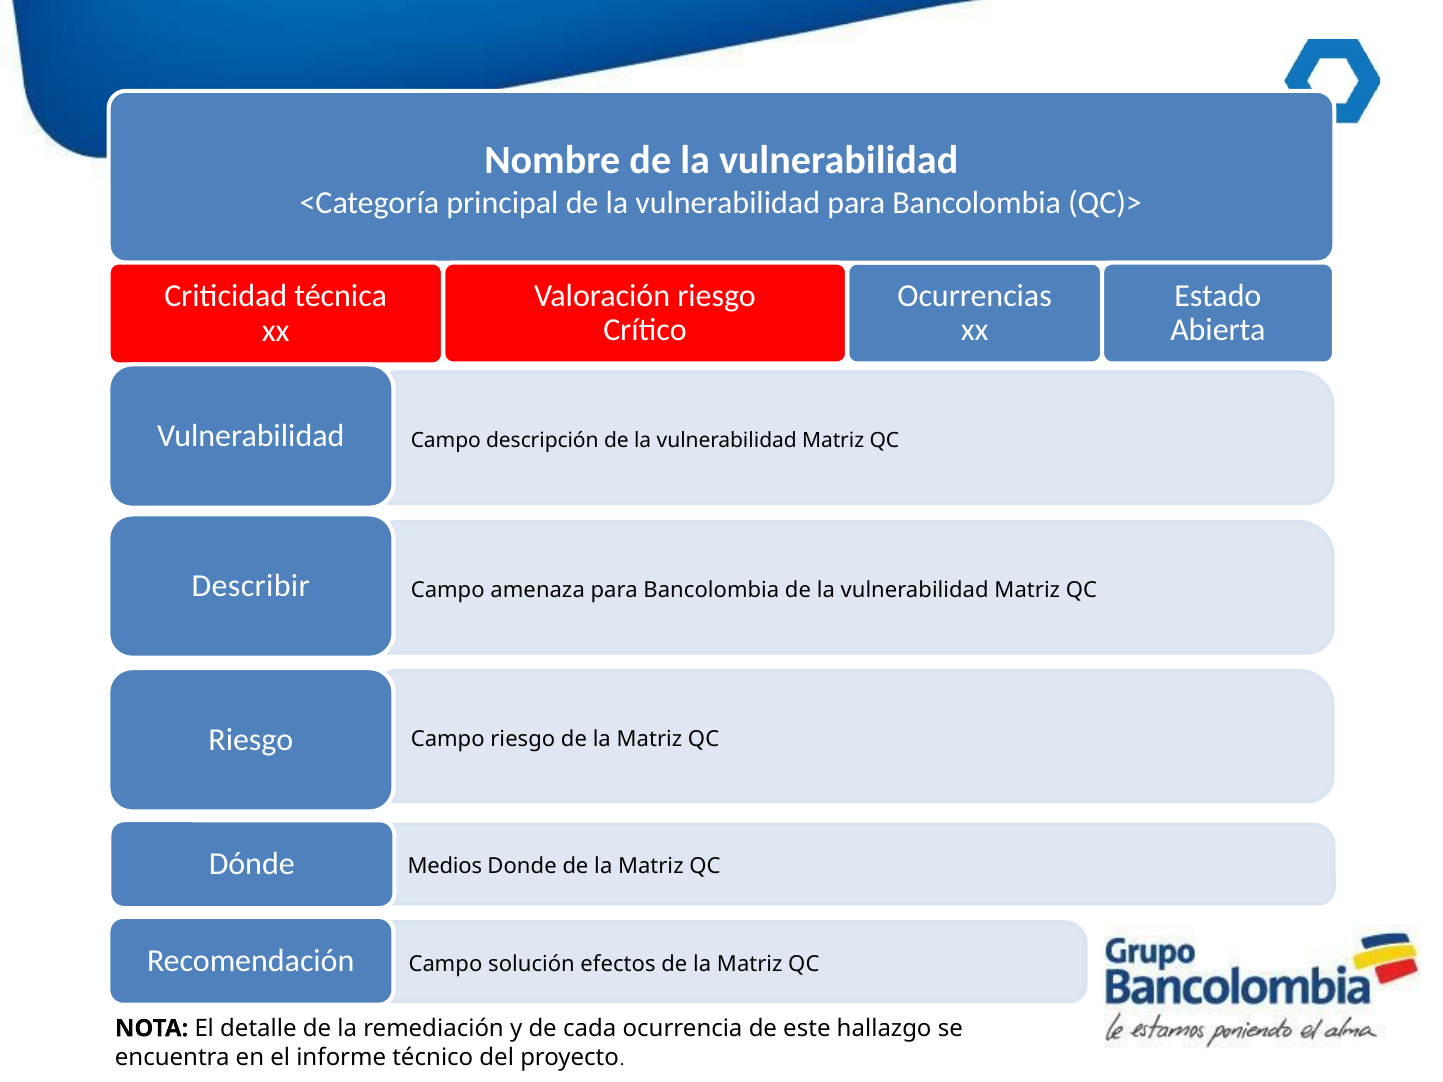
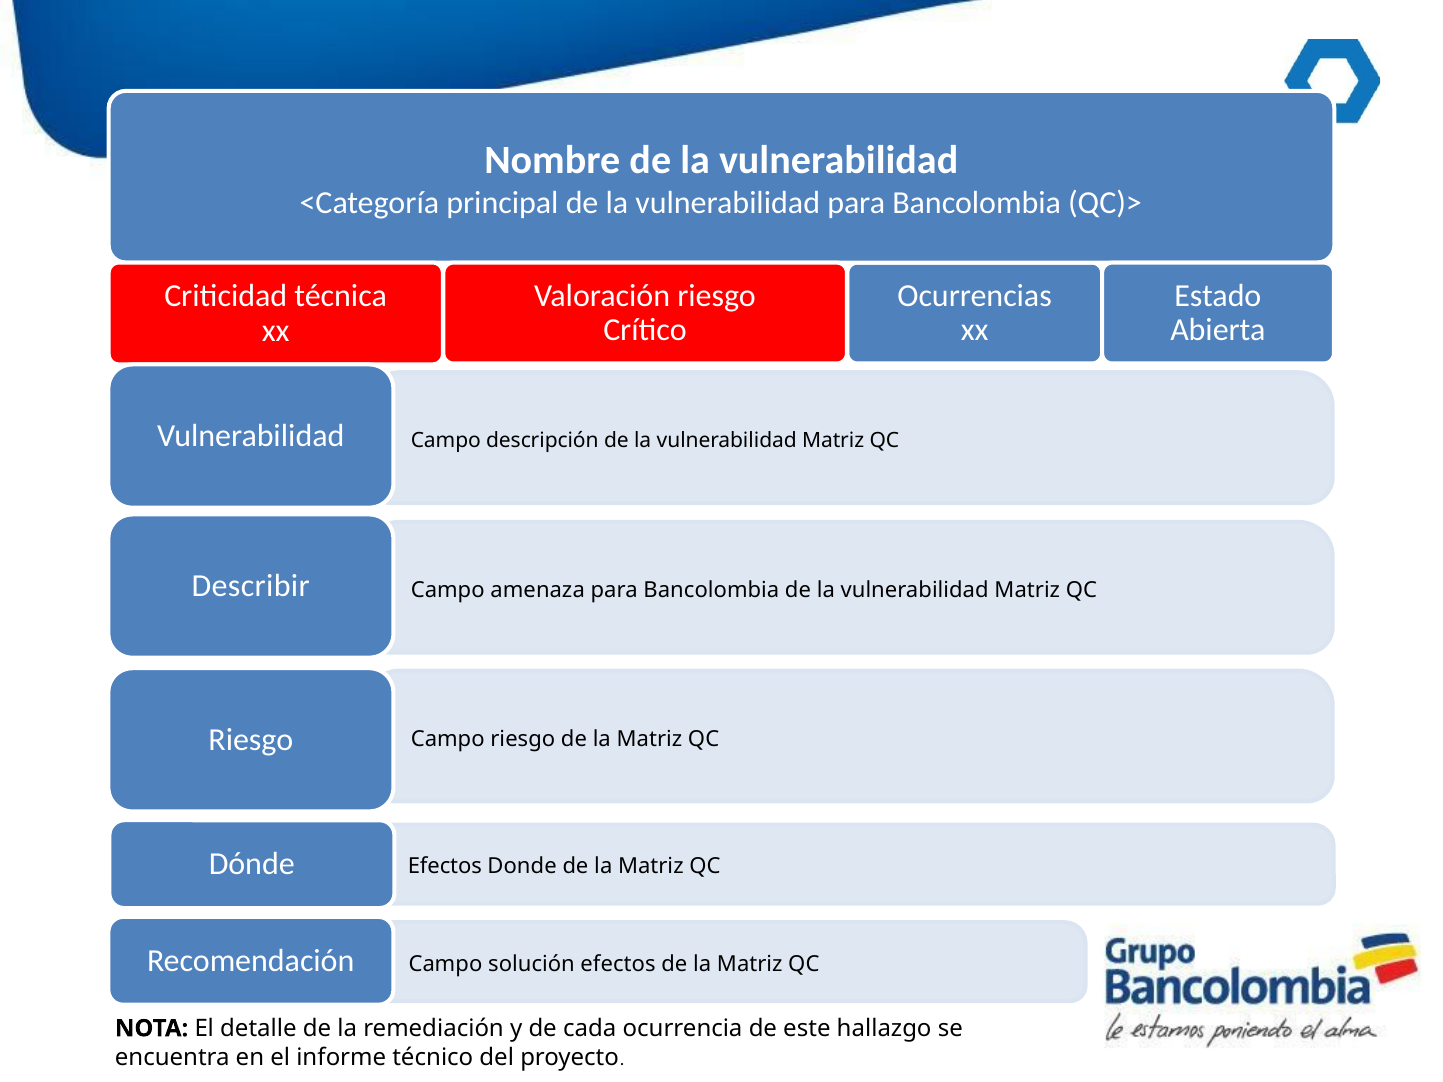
Medios at (445, 867): Medios -> Efectos
